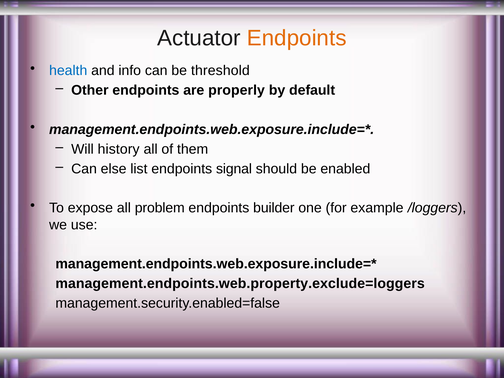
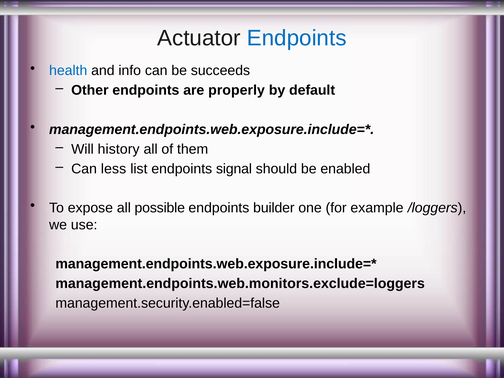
Endpoints at (297, 38) colour: orange -> blue
threshold: threshold -> succeeds
else: else -> less
problem: problem -> possible
management.endpoints.web.property.exclude=loggers: management.endpoints.web.property.exclude=loggers -> management.endpoints.web.monitors.exclude=loggers
